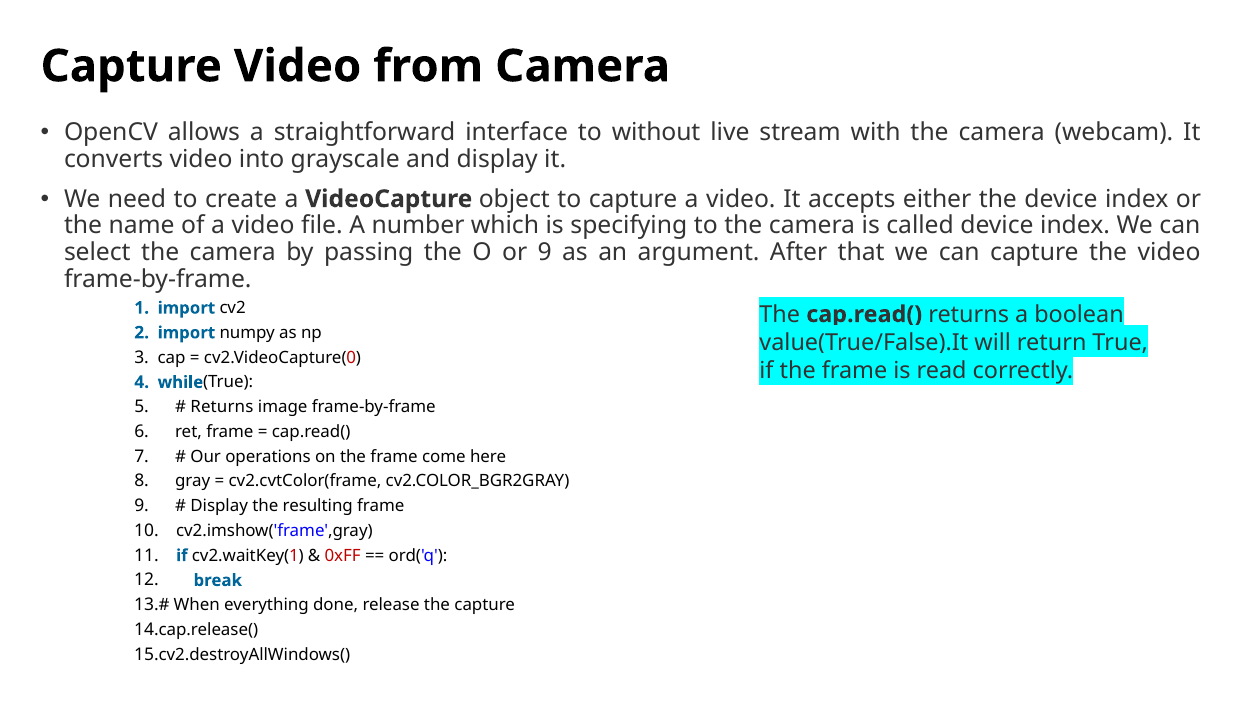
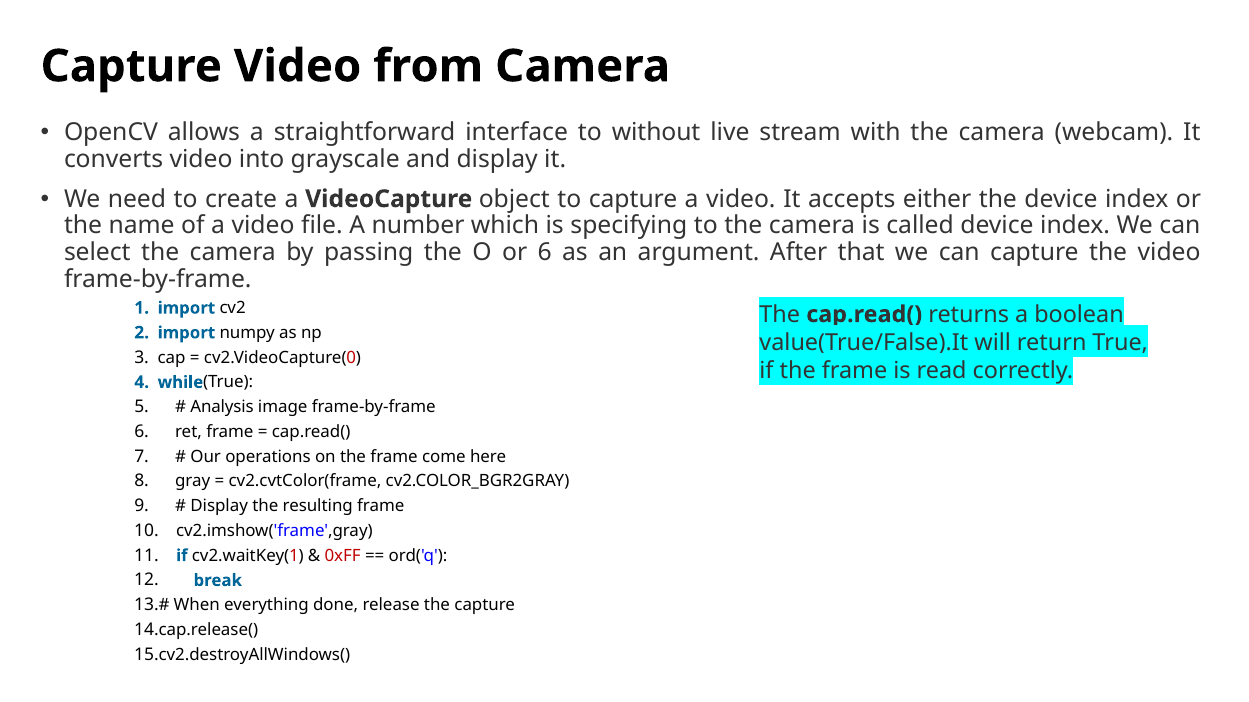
or 9: 9 -> 6
Returns at (222, 407): Returns -> Analysis
